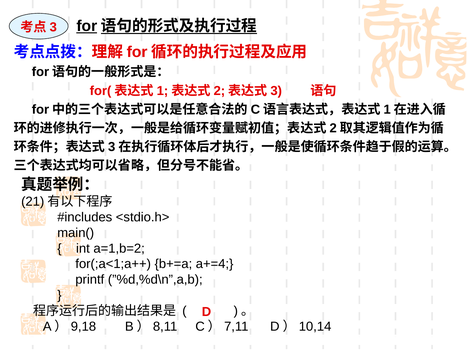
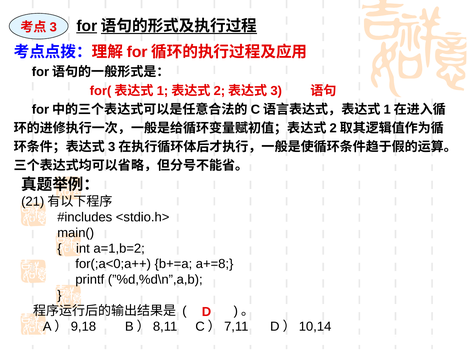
for(;a<1;a++: for(;a<1;a++ -> for(;a<0;a++
a+=4: a+=4 -> a+=8
